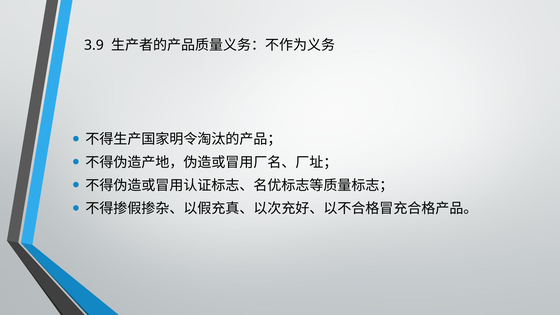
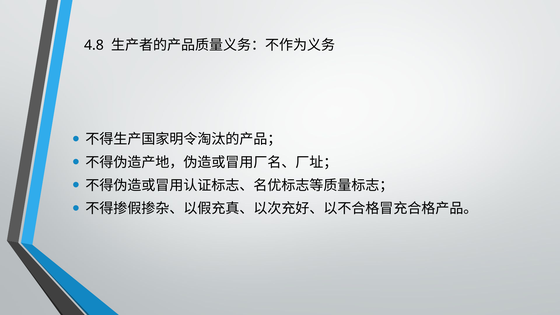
3.9: 3.9 -> 4.8
